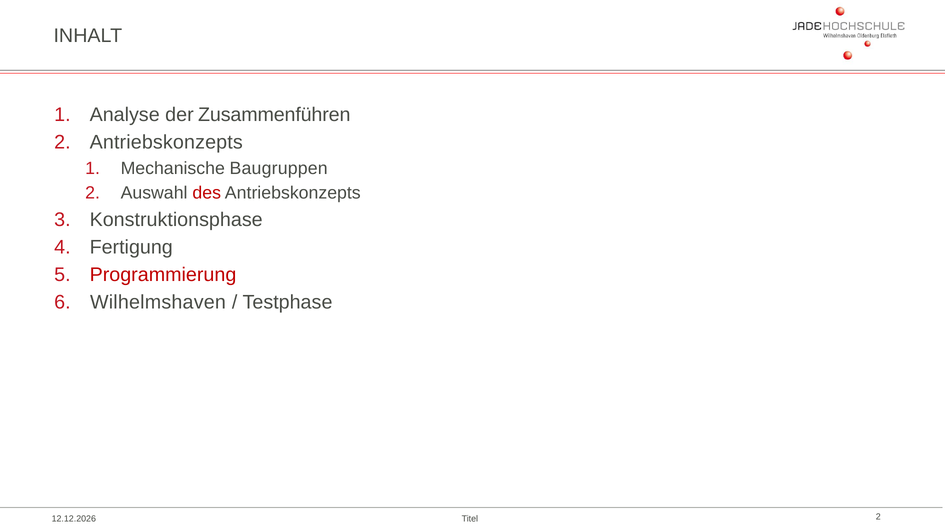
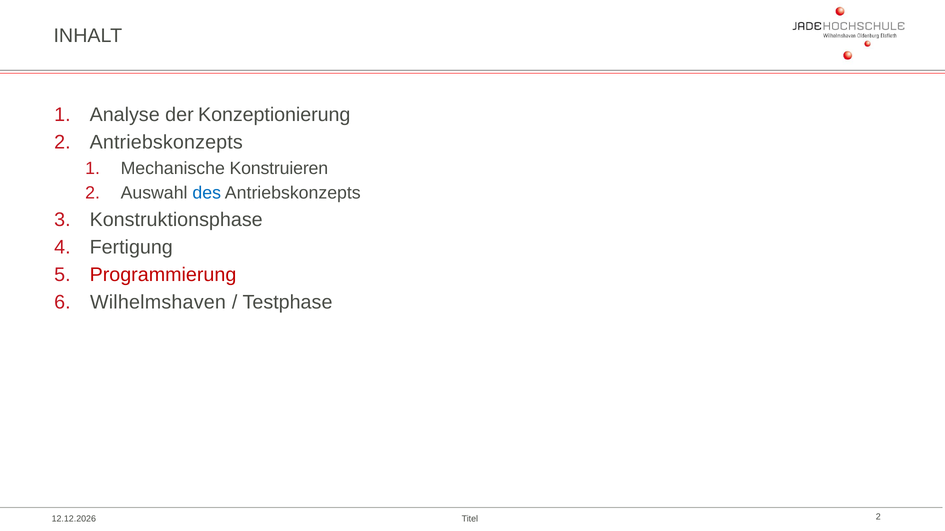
Zusammenführen: Zusammenführen -> Konzeptionierung
Baugruppen: Baugruppen -> Konstruieren
des colour: red -> blue
